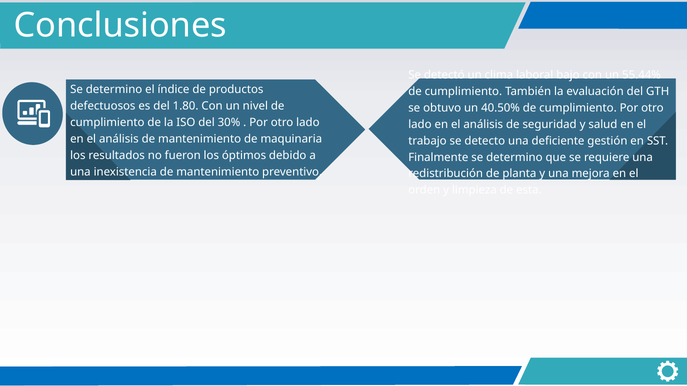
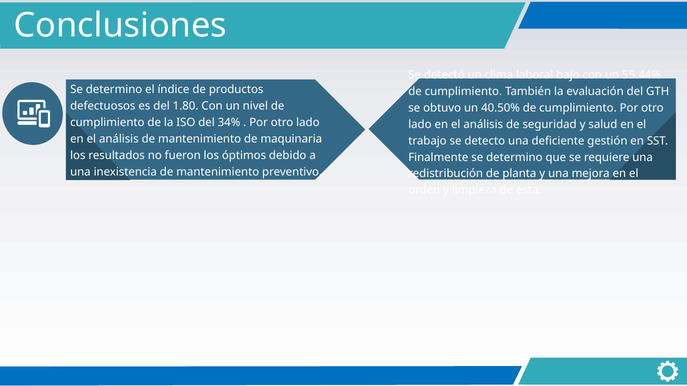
30%: 30% -> 34%
